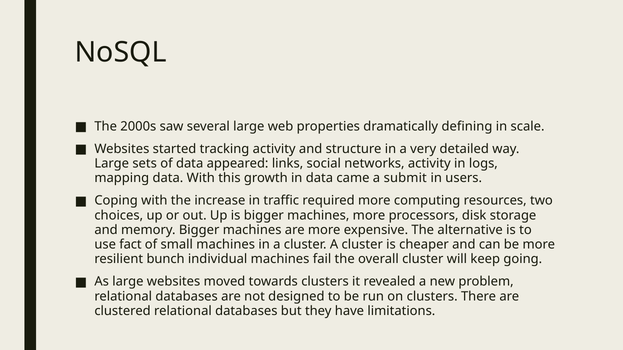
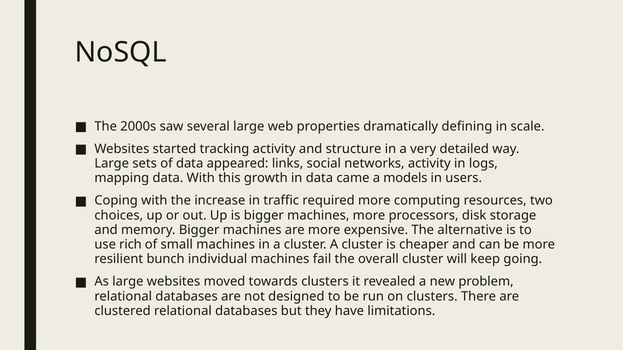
submit: submit -> models
fact: fact -> rich
